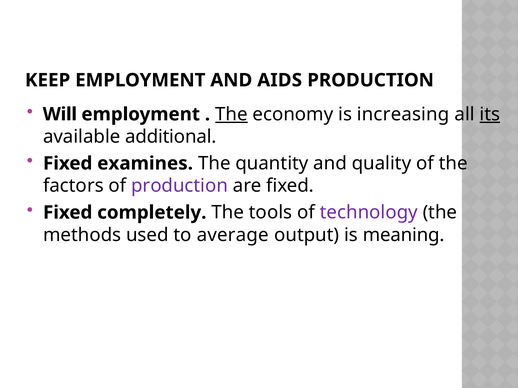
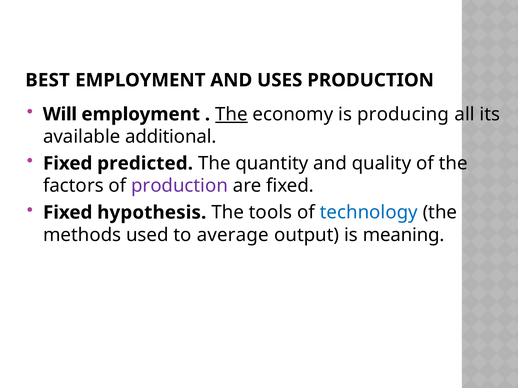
KEEP: KEEP -> BEST
AIDS: AIDS -> USES
increasing: increasing -> producing
its underline: present -> none
examines: examines -> predicted
completely: completely -> hypothesis
technology colour: purple -> blue
